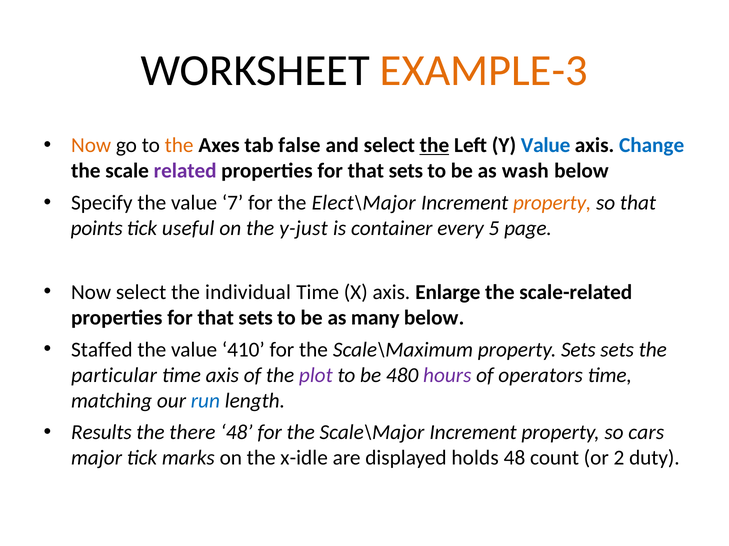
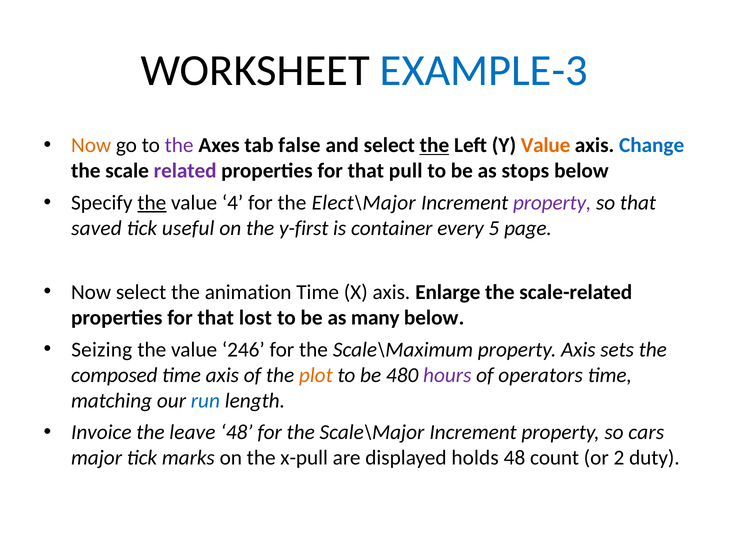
EXAMPLE-3 colour: orange -> blue
the at (179, 145) colour: orange -> purple
Value at (546, 145) colour: blue -> orange
sets at (406, 171): sets -> pull
wash: wash -> stops
the at (152, 203) underline: none -> present
7: 7 -> 4
property at (552, 203) colour: orange -> purple
points: points -> saved
y-just: y-just -> y-first
individual: individual -> animation
sets at (256, 318): sets -> lost
Staffed: Staffed -> Seizing
410: 410 -> 246
property Sets: Sets -> Axis
particular: particular -> composed
plot colour: purple -> orange
Results: Results -> Invoice
there: there -> leave
x-idle: x-idle -> x-pull
